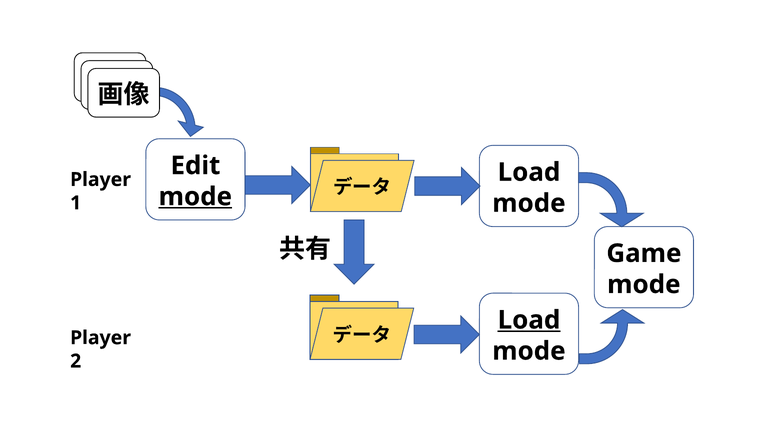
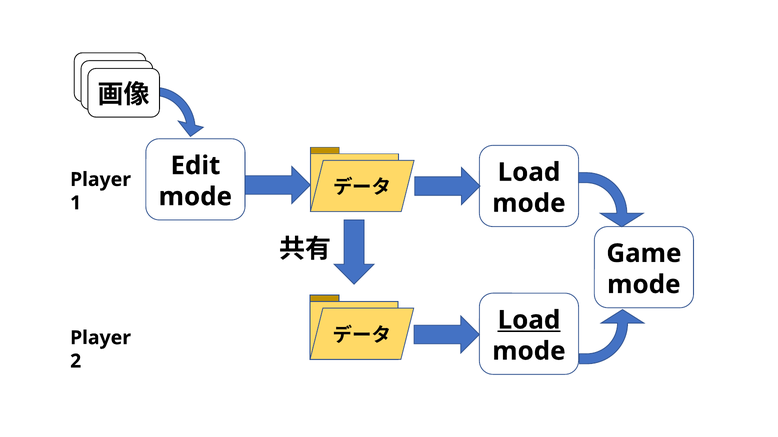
mode at (195, 197) underline: present -> none
